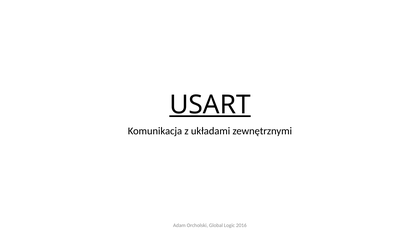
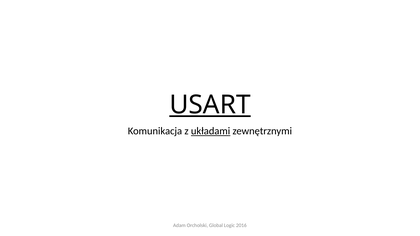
układami underline: none -> present
